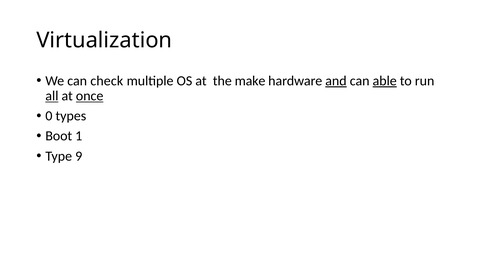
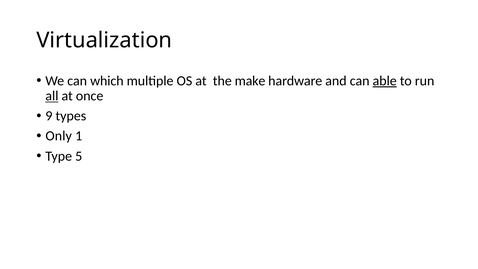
check: check -> which
and underline: present -> none
once underline: present -> none
0: 0 -> 9
Boot: Boot -> Only
9: 9 -> 5
